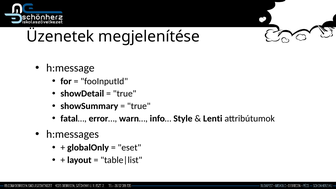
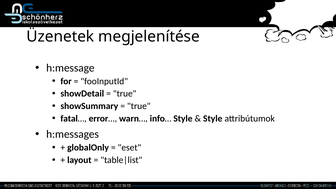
Lenti at (213, 118): Lenti -> Style
